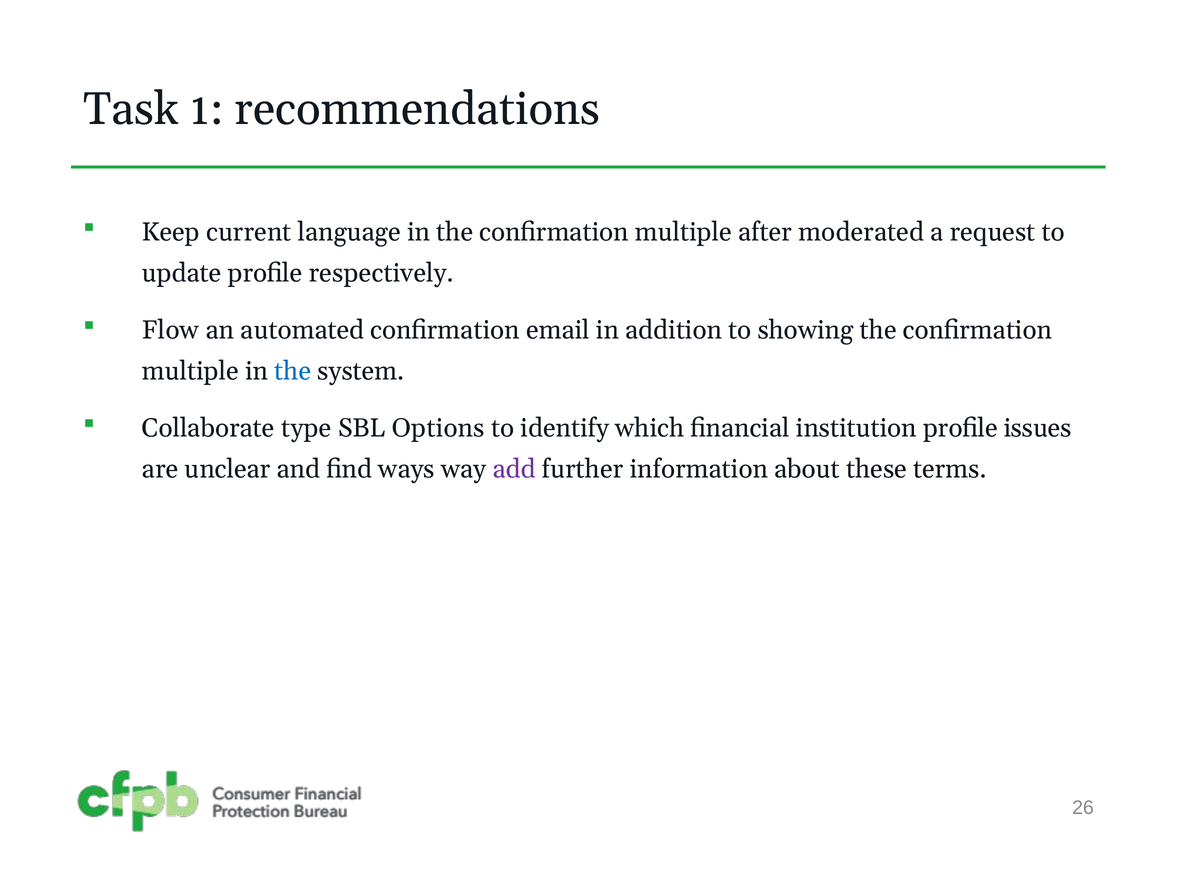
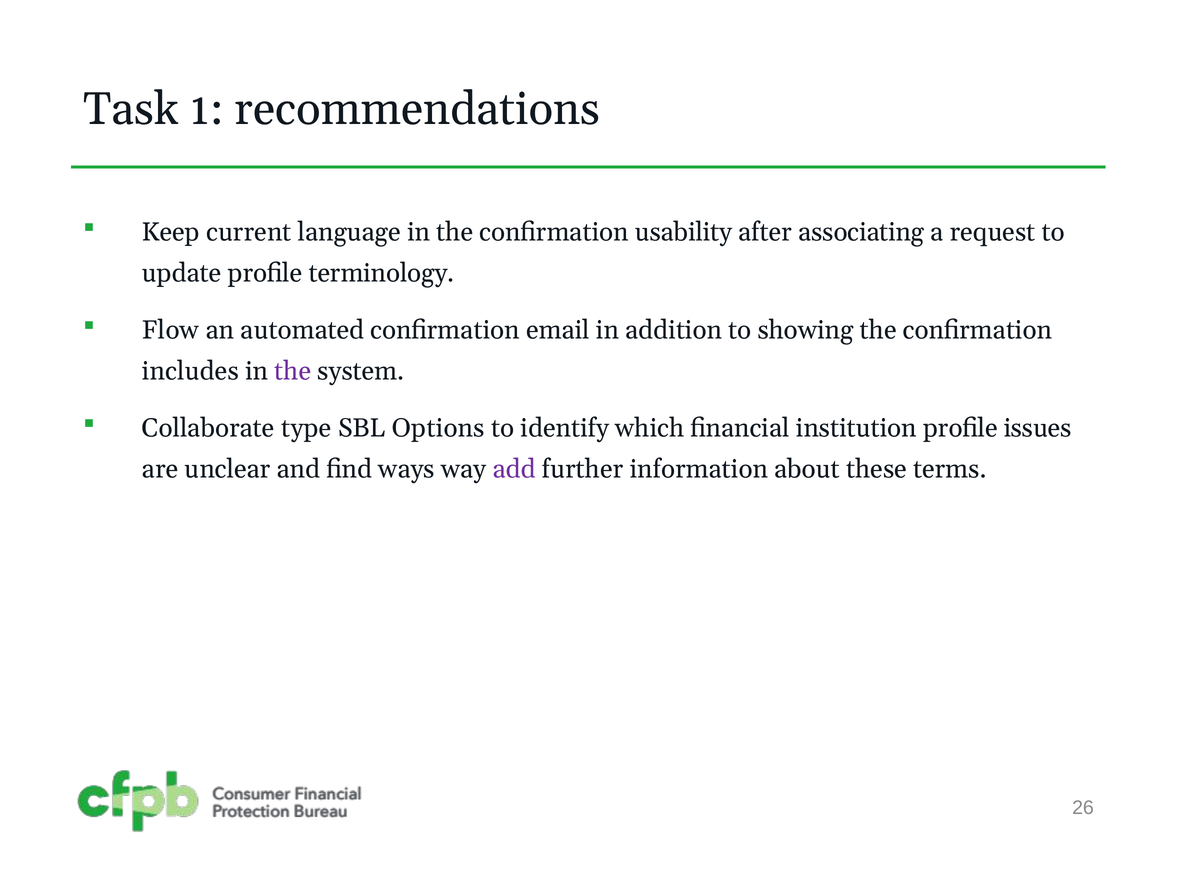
in the confirmation multiple: multiple -> usability
moderated: moderated -> associating
respectively: respectively -> terminology
multiple at (190, 371): multiple -> includes
the at (293, 371) colour: blue -> purple
